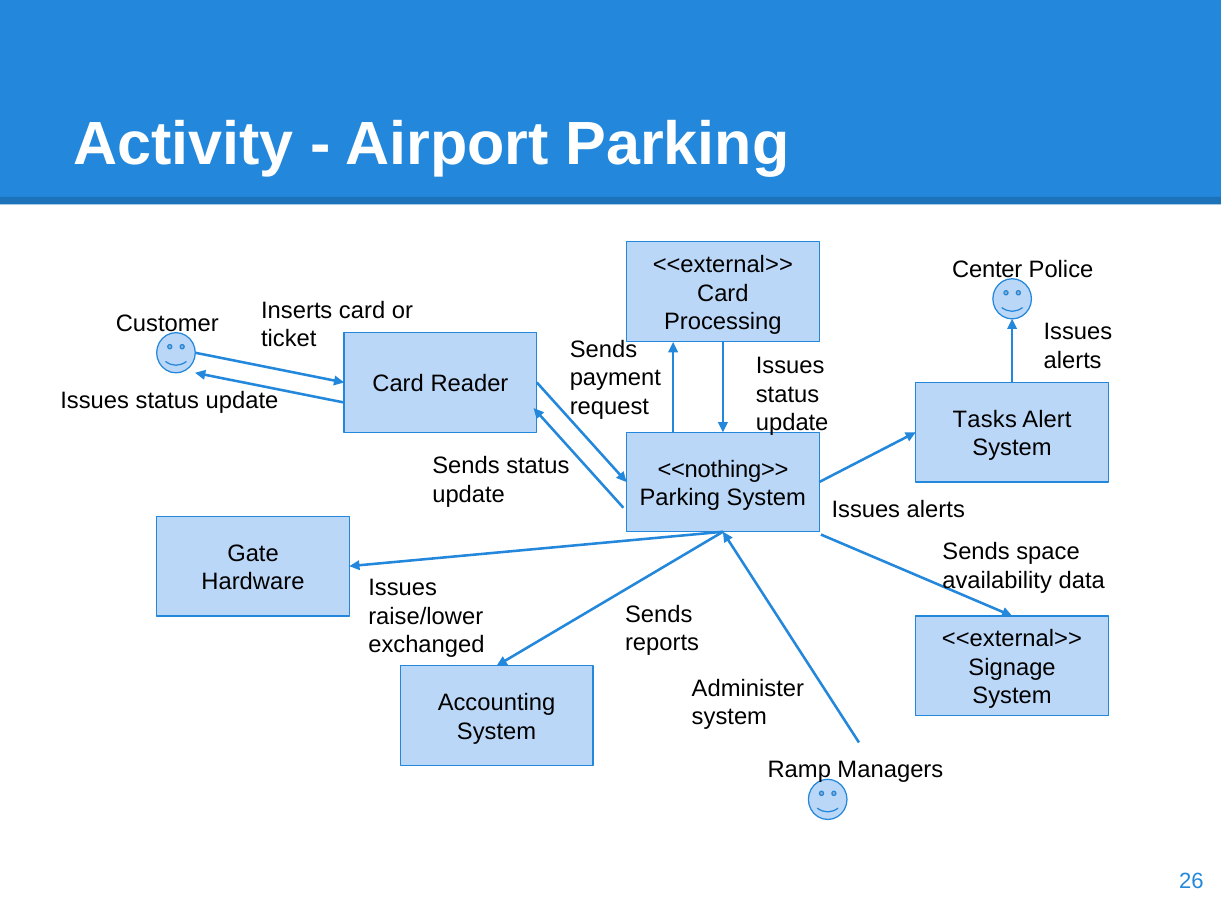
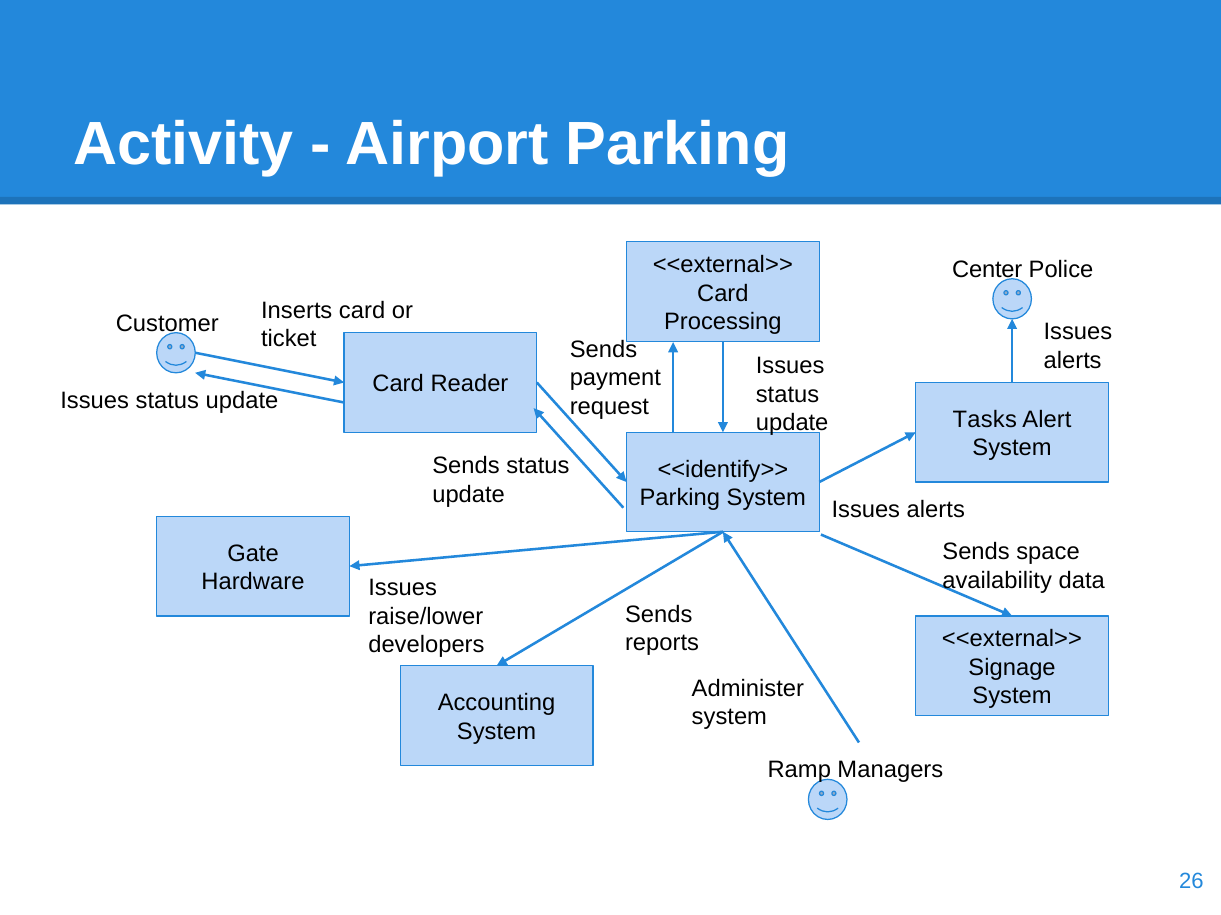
<<nothing>>: <<nothing>> -> <<identify>>
exchanged: exchanged -> developers
